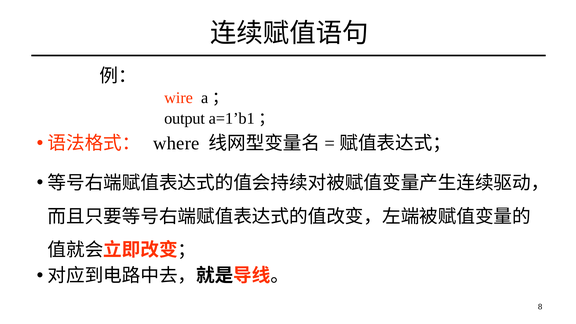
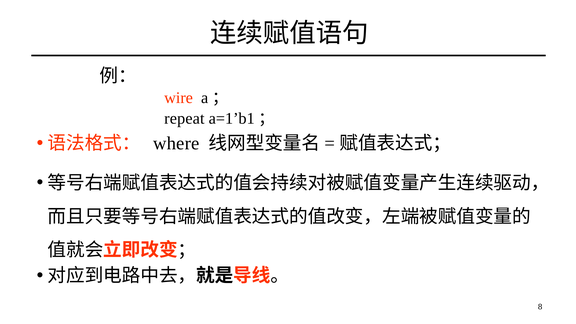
output: output -> repeat
